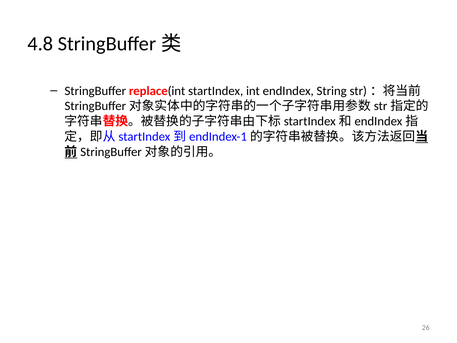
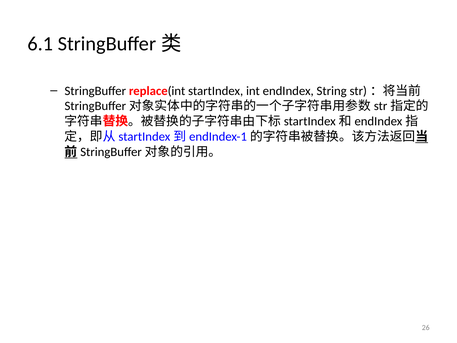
4.8: 4.8 -> 6.1
